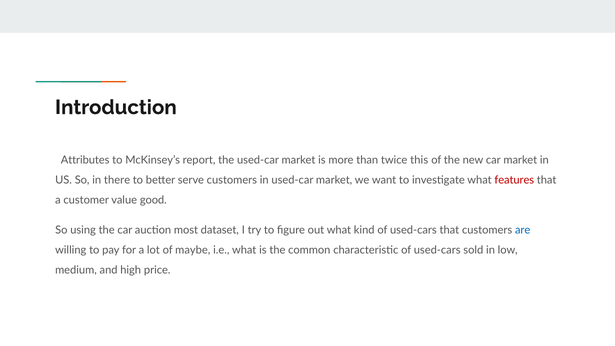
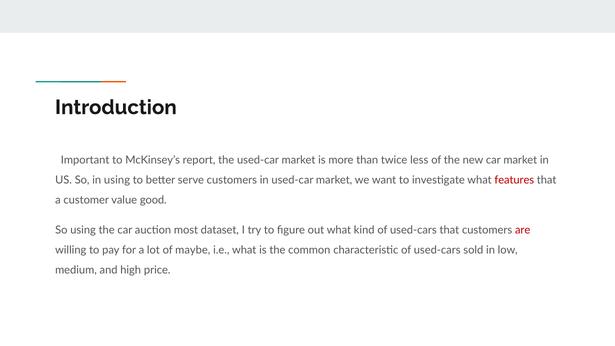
Attributes: Attributes -> Important
this: this -> less
in there: there -> using
are colour: blue -> red
